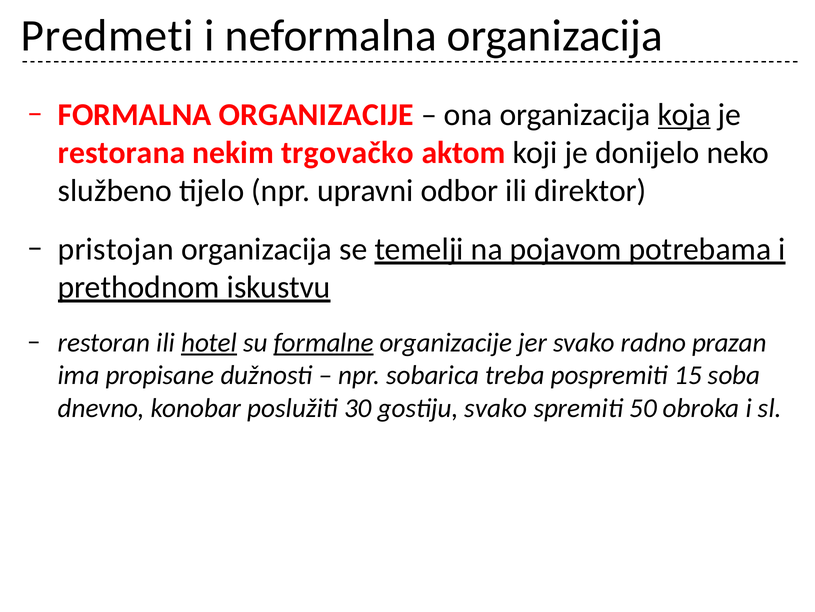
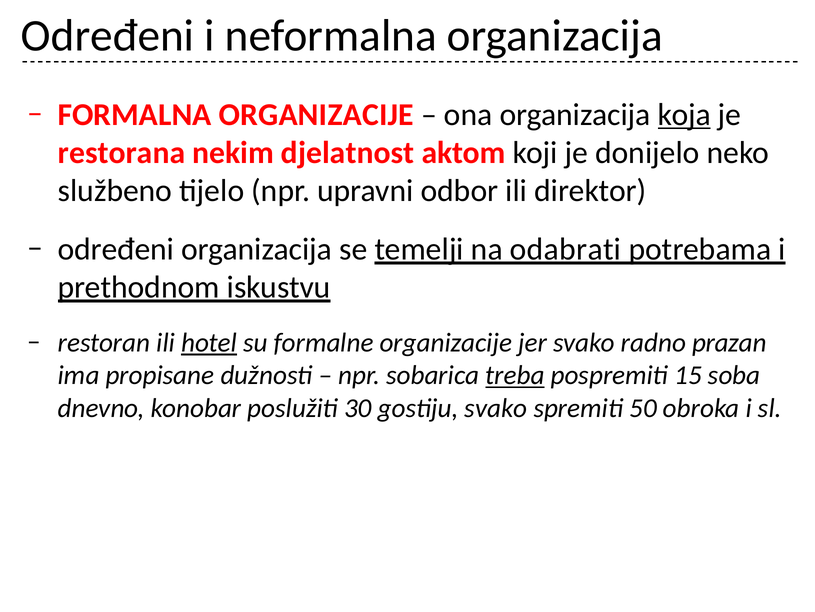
Predmeti at (107, 36): Predmeti -> Određeni
trgovačko: trgovačko -> djelatnost
pristojan at (116, 249): pristojan -> određeni
pojavom: pojavom -> odabrati
formalne underline: present -> none
treba underline: none -> present
